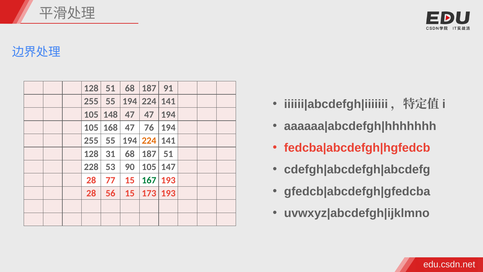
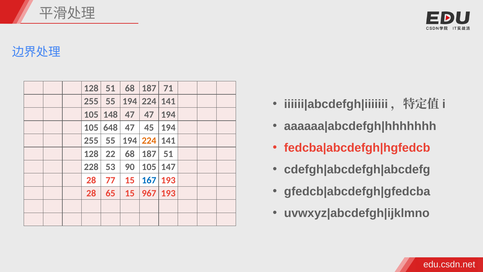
91: 91 -> 71
168: 168 -> 648
76: 76 -> 45
31: 31 -> 22
167 colour: green -> blue
56: 56 -> 65
173: 173 -> 967
